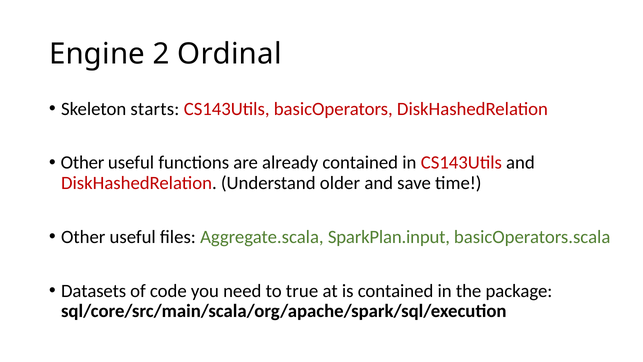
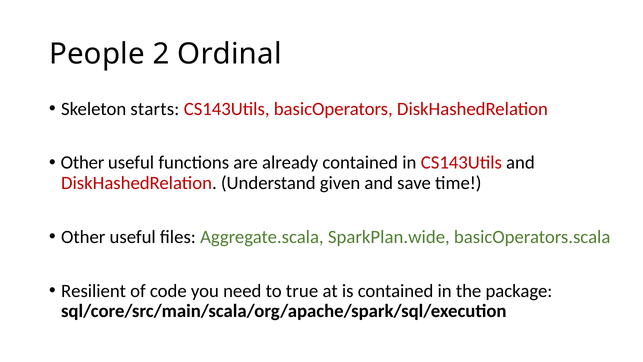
Engine: Engine -> People
older: older -> given
SparkPlan.input: SparkPlan.input -> SparkPlan.wide
Datasets: Datasets -> Resilient
